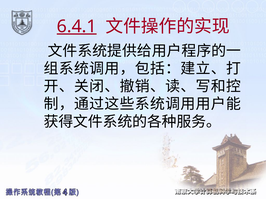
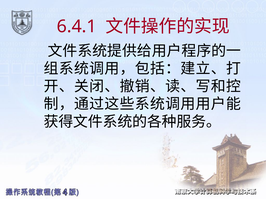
6.4.1 underline: present -> none
